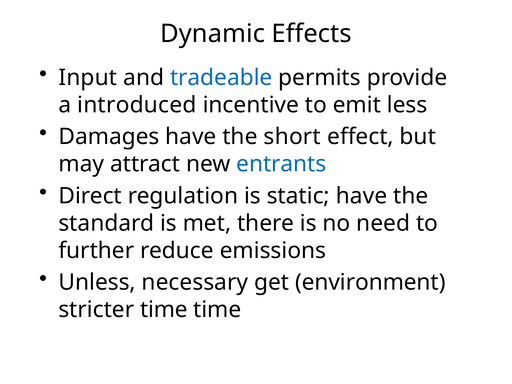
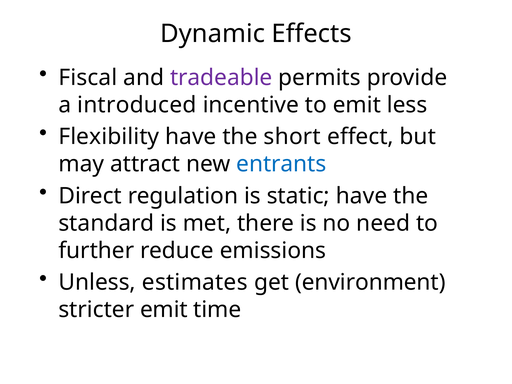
Input: Input -> Fiscal
tradeable colour: blue -> purple
Damages: Damages -> Flexibility
necessary: necessary -> estimates
stricter time: time -> emit
